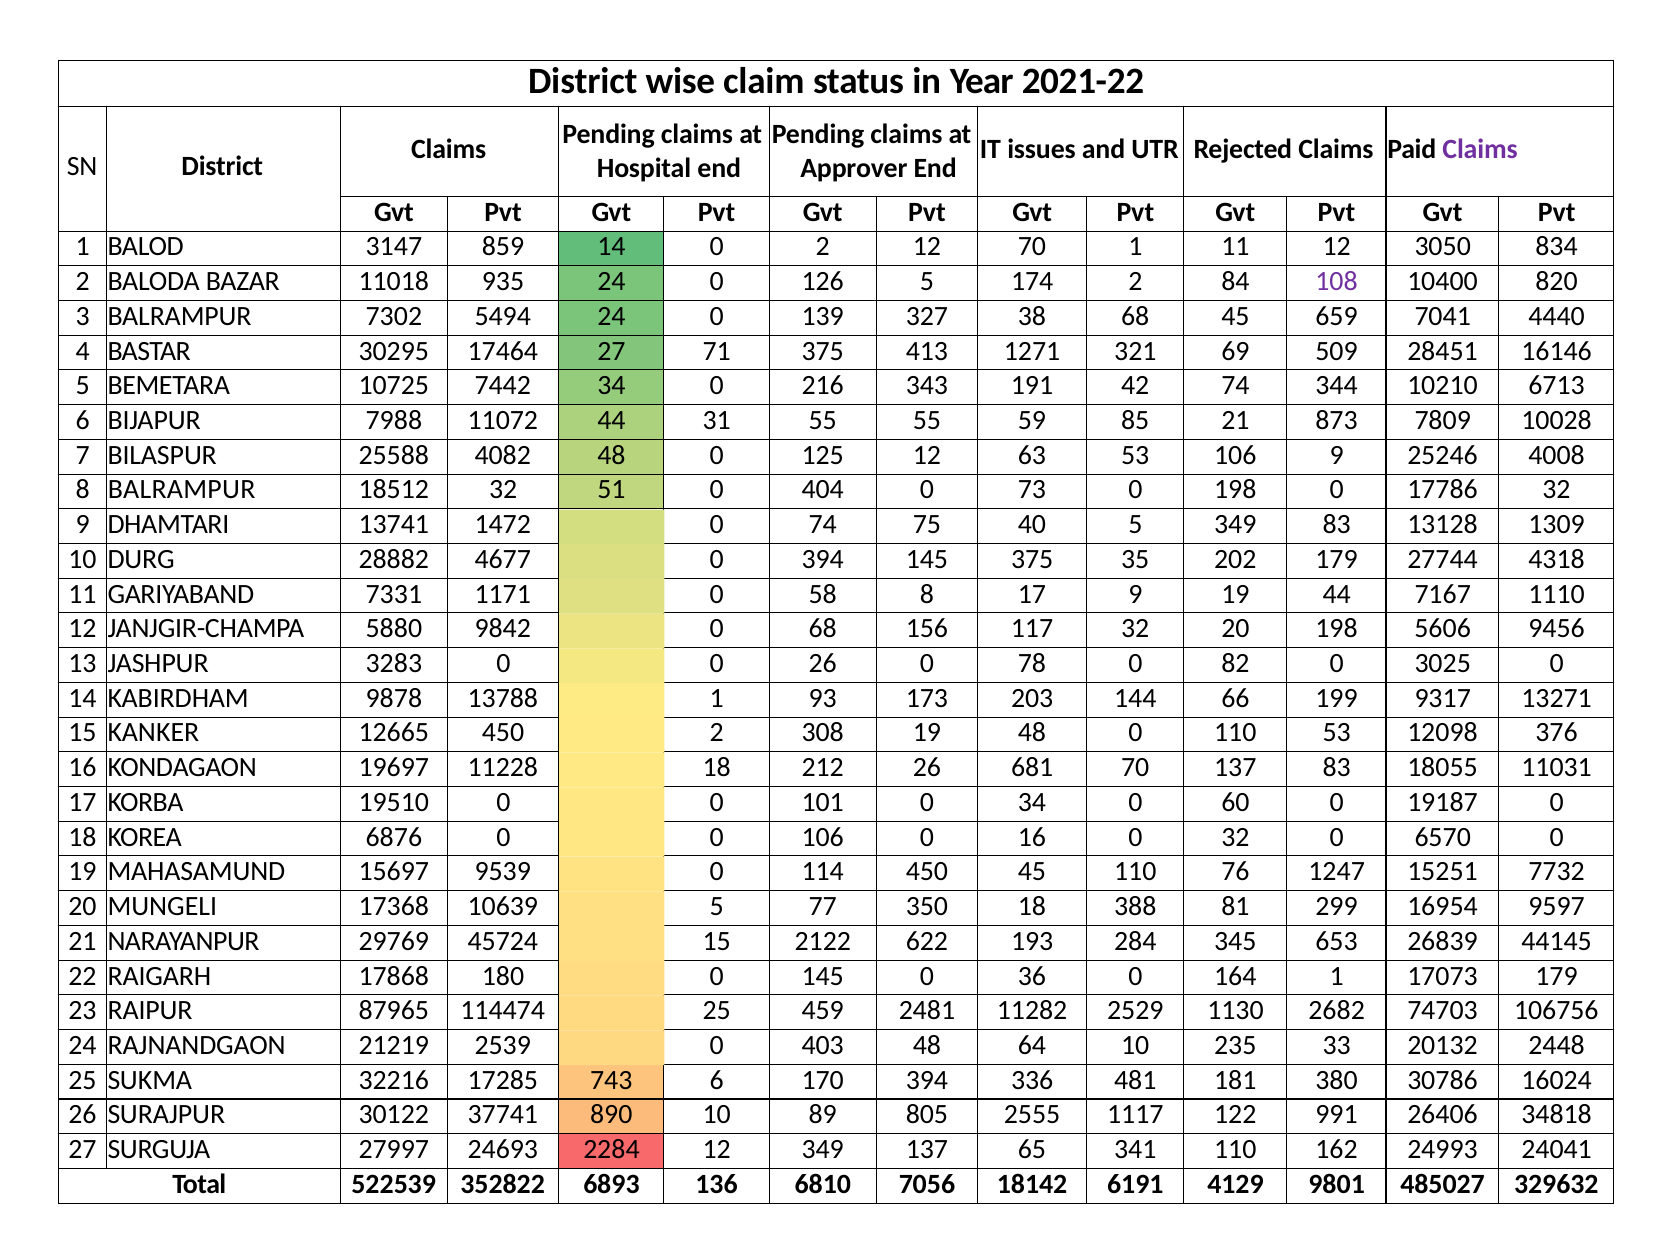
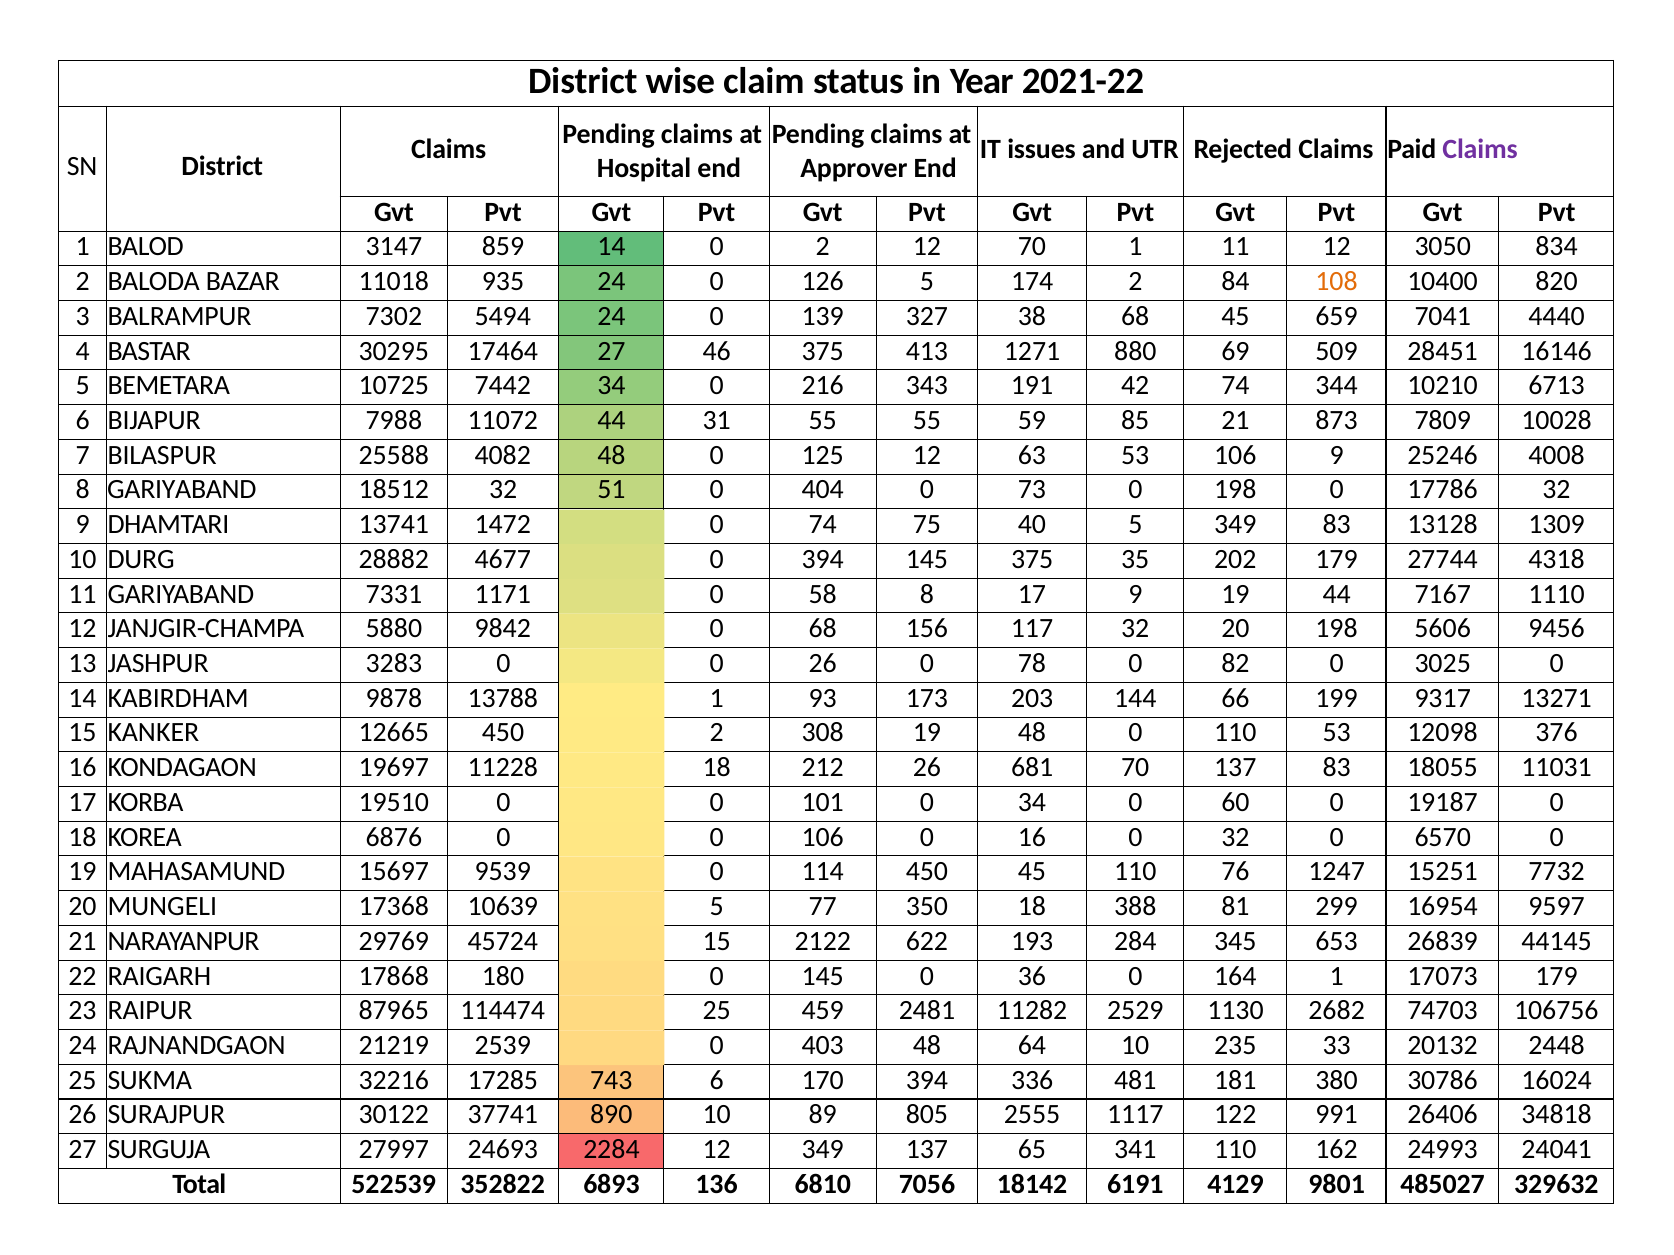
108 colour: purple -> orange
71: 71 -> 46
321: 321 -> 880
8 BALRAMPUR: BALRAMPUR -> GARIYABAND
